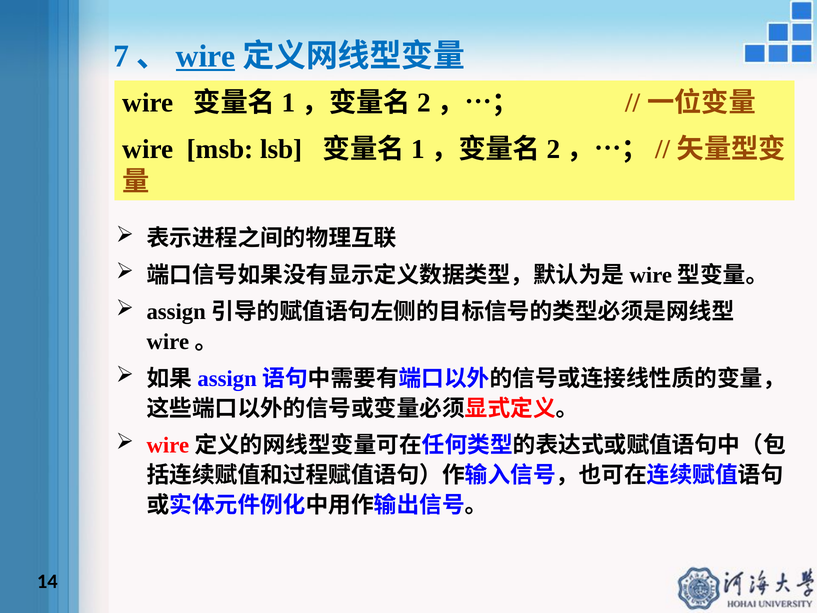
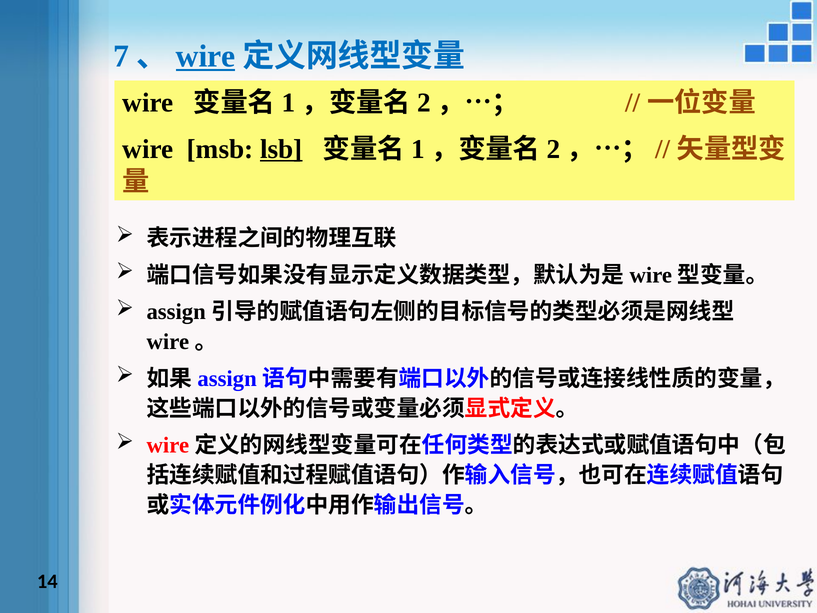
lsb underline: none -> present
